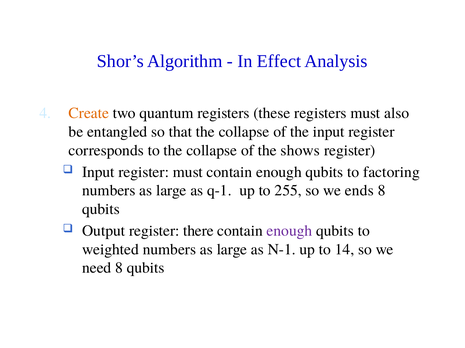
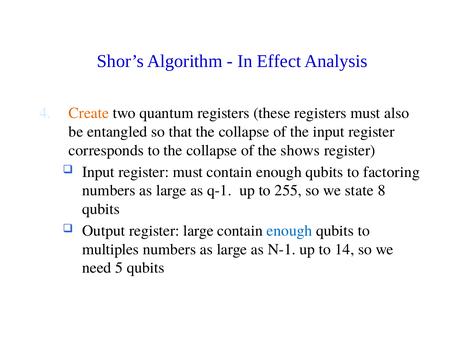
ends: ends -> state
register there: there -> large
enough at (289, 231) colour: purple -> blue
weighted: weighted -> multiples
need 8: 8 -> 5
